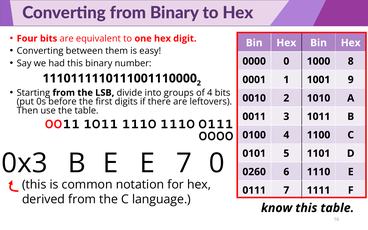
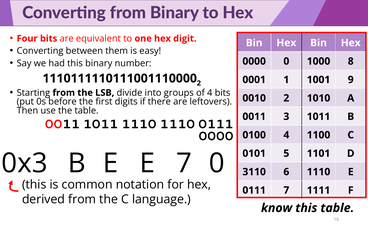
0260: 0260 -> 3110
